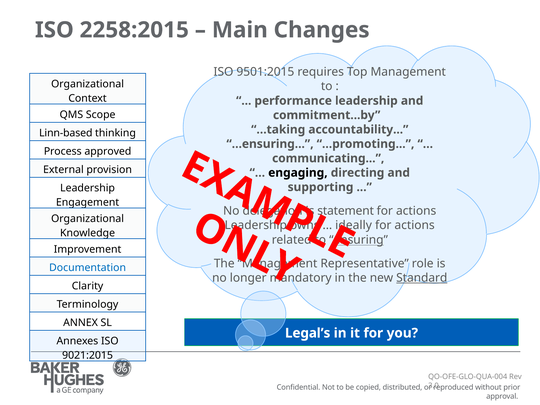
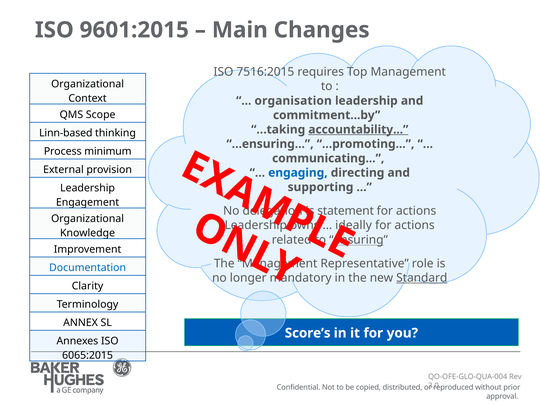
2258:2015: 2258:2015 -> 9601:2015
9501:2015: 9501:2015 -> 7516:2015
performance: performance -> organisation
accountability underline: none -> present
approved: approved -> minimum
engaging colour: black -> blue
Legal’s: Legal’s -> Score’s
9021:2015: 9021:2015 -> 6065:2015
